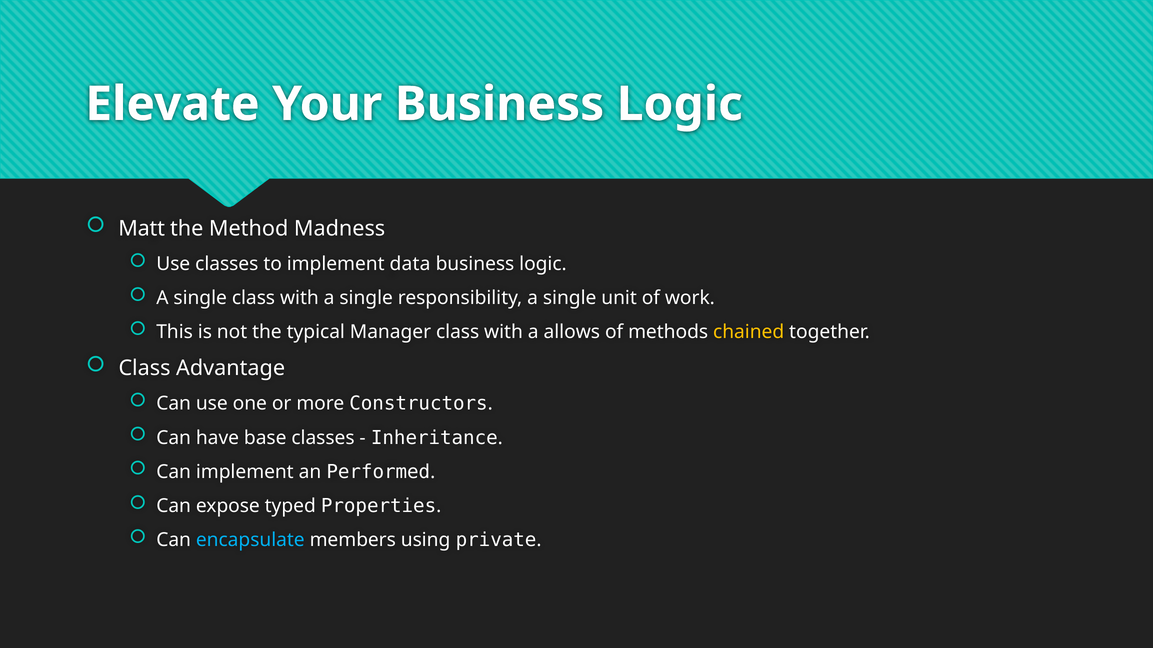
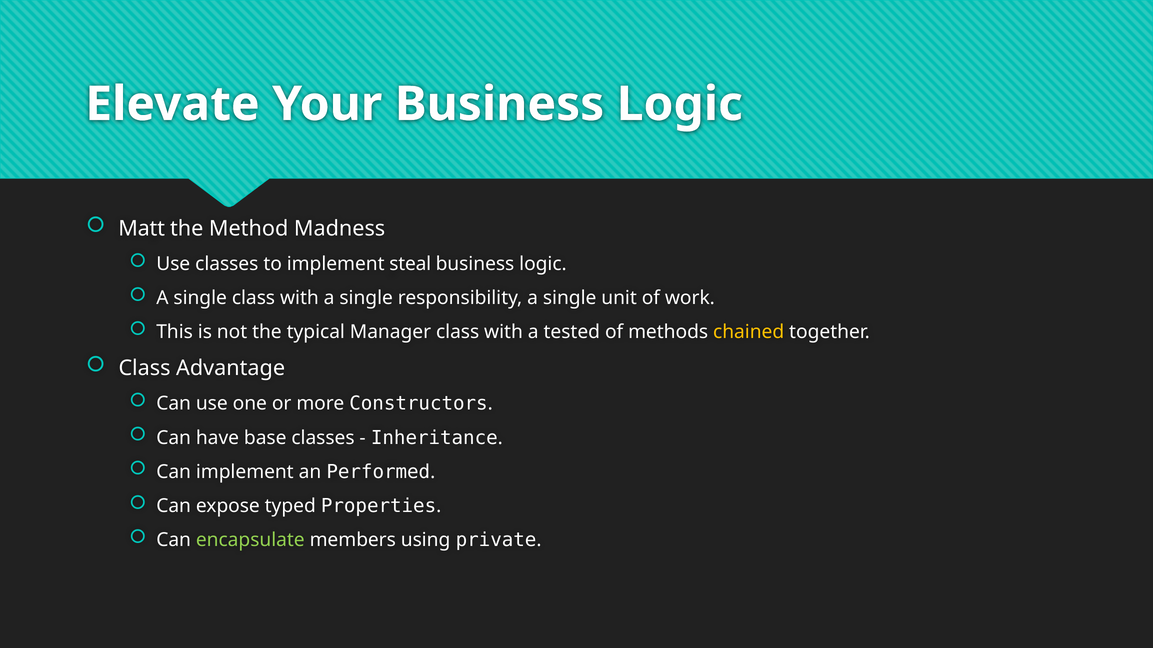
data: data -> steal
allows: allows -> tested
encapsulate colour: light blue -> light green
